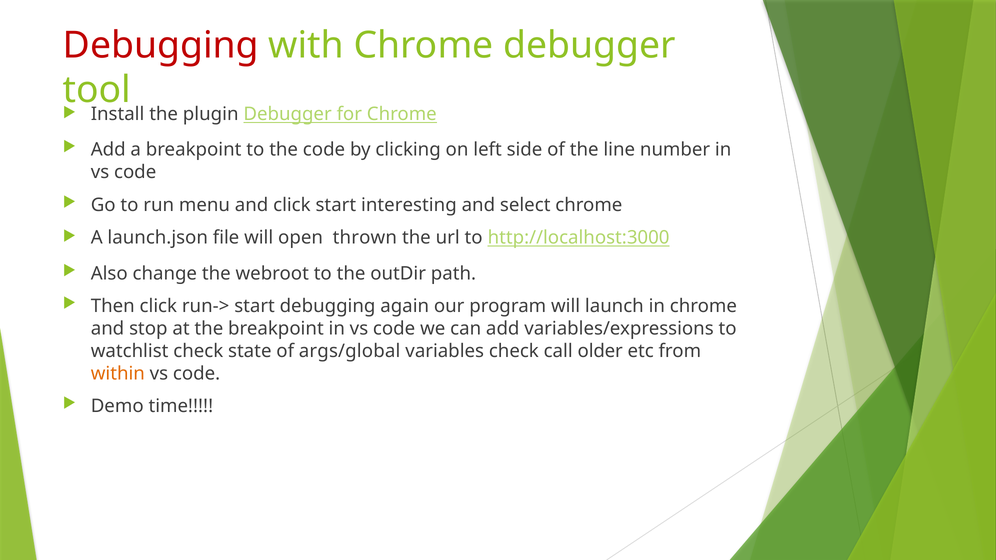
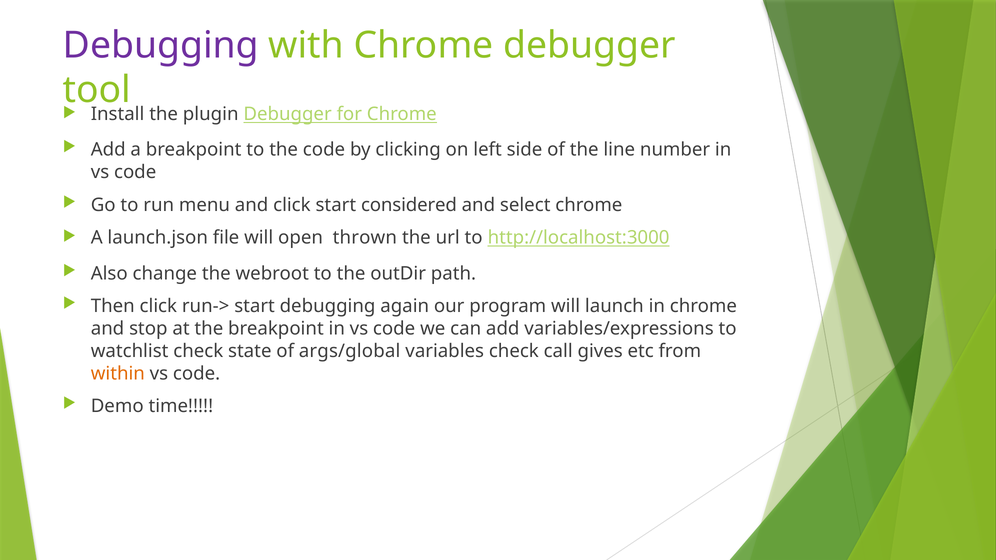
Debugging at (161, 45) colour: red -> purple
interesting: interesting -> considered
older: older -> gives
